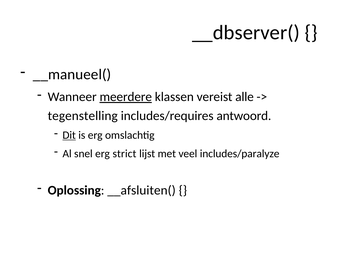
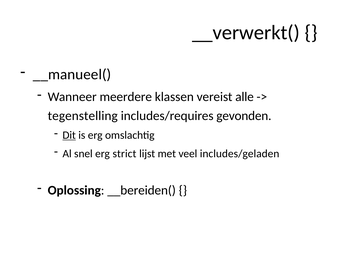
__dbserver(: __dbserver( -> __verwerkt(
meerdere underline: present -> none
antwoord: antwoord -> gevonden
includes/paralyze: includes/paralyze -> includes/geladen
__afsluiten(: __afsluiten( -> __bereiden(
